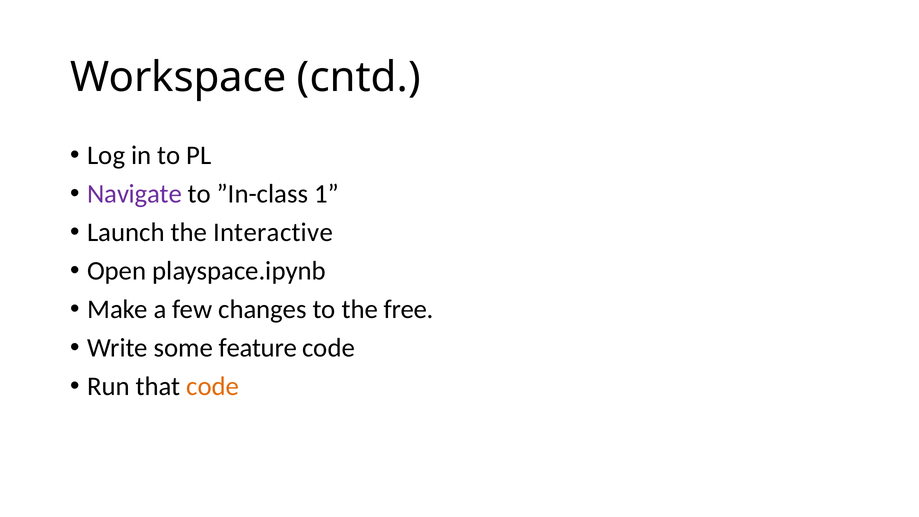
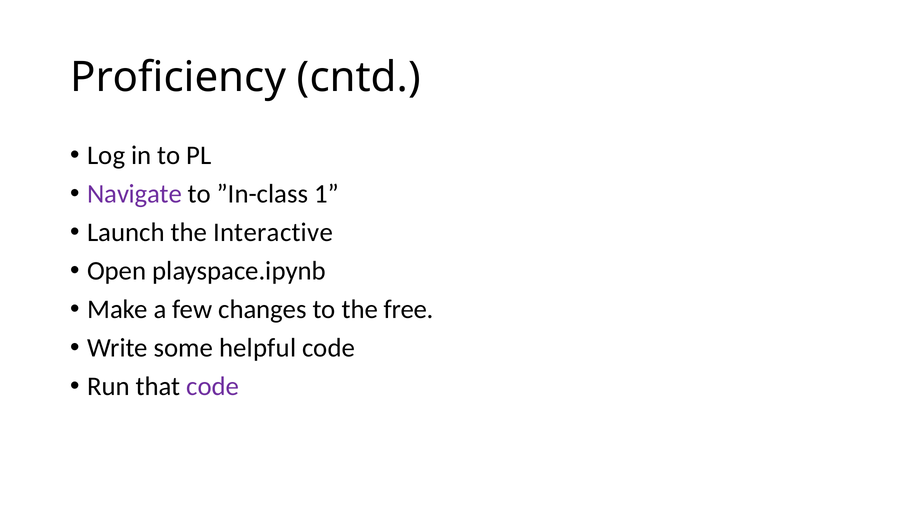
Workspace: Workspace -> Proficiency
feature: feature -> helpful
code at (213, 387) colour: orange -> purple
